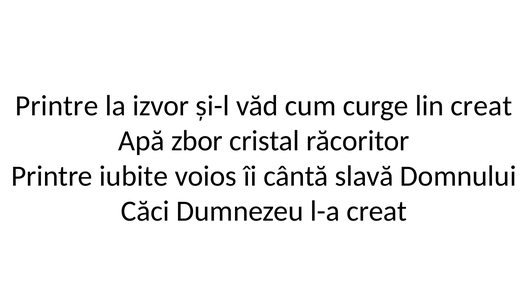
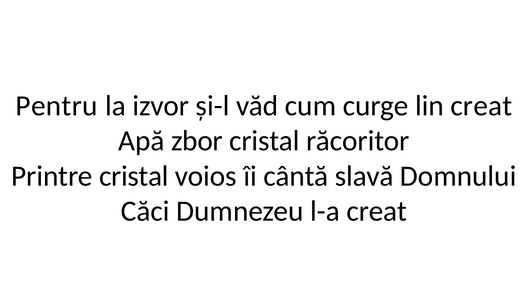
Printre at (57, 106): Printre -> Pentru
Printre iubite: iubite -> cristal
